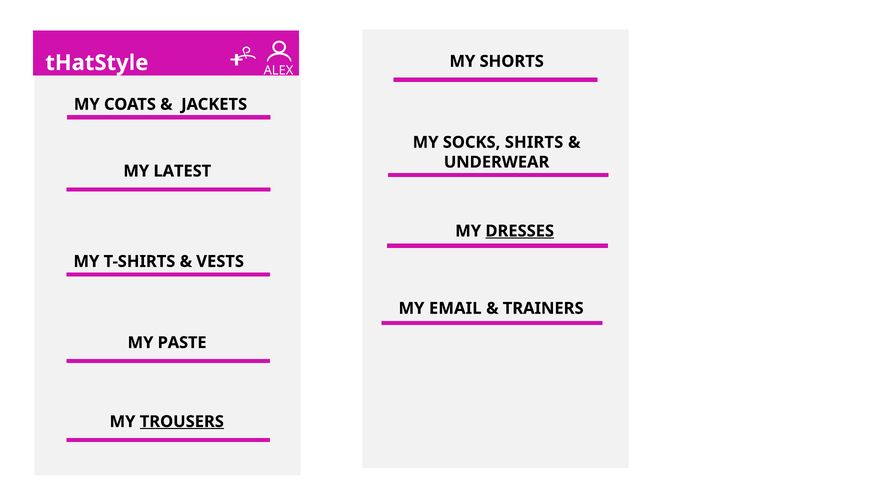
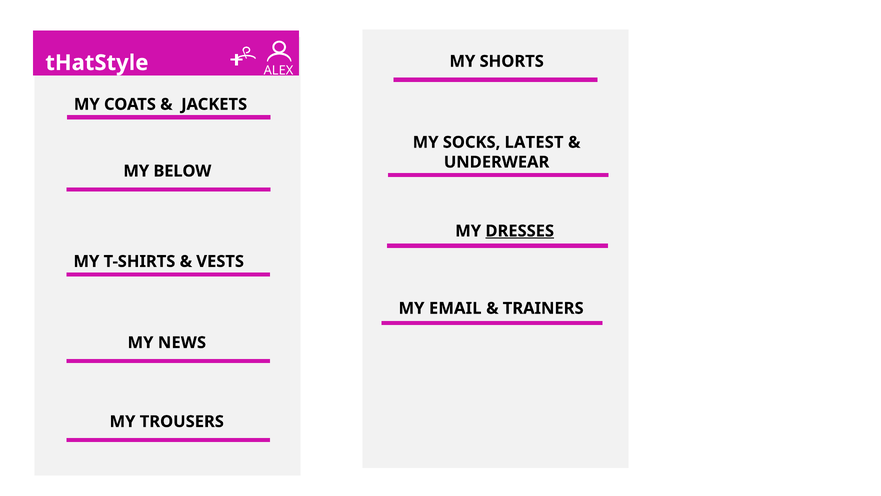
SHIRTS: SHIRTS -> LATEST
LATEST: LATEST -> BELOW
PASTE: PASTE -> NEWS
TROUSERS underline: present -> none
